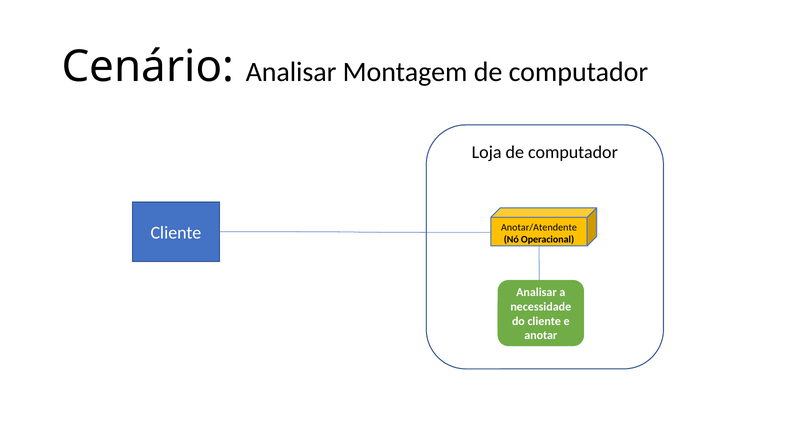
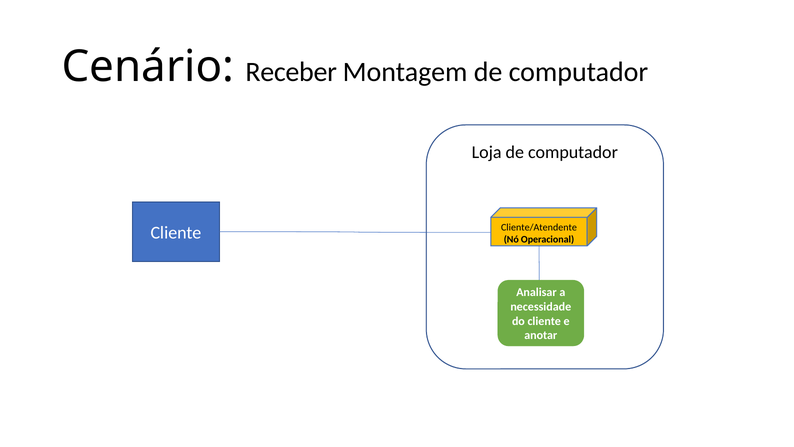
Cenário Analisar: Analisar -> Receber
Anotar/Atendente: Anotar/Atendente -> Cliente/Atendente
